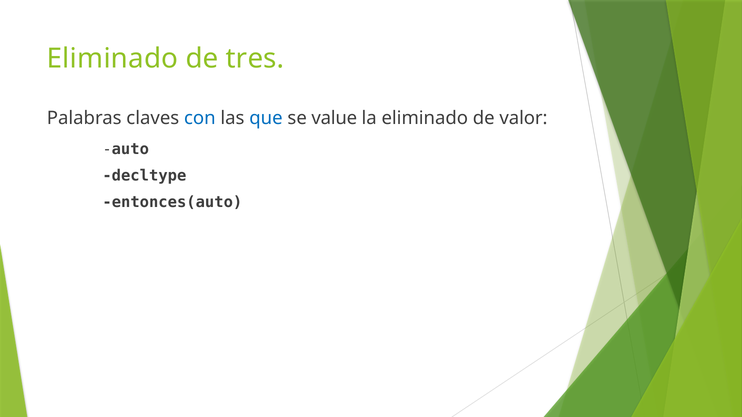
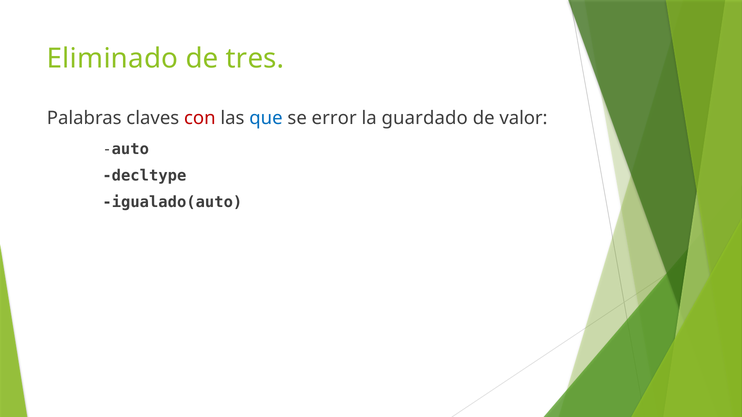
con colour: blue -> red
value: value -> error
la eliminado: eliminado -> guardado
entonces(auto: entonces(auto -> igualado(auto
